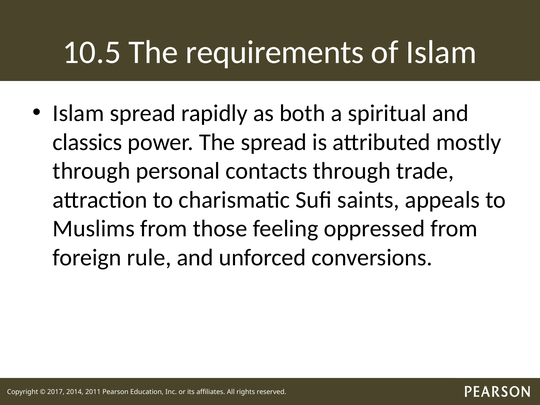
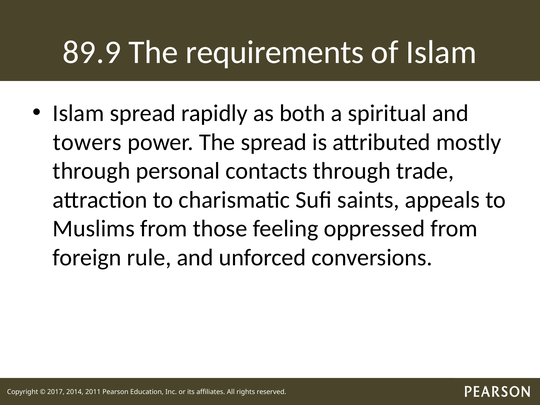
10.5: 10.5 -> 89.9
classics: classics -> towers
